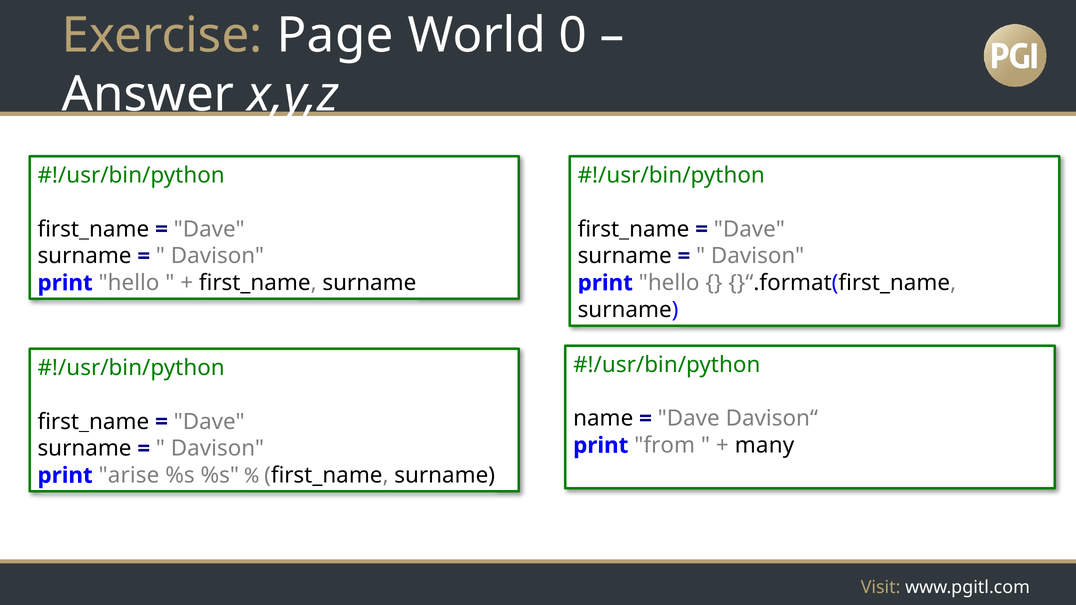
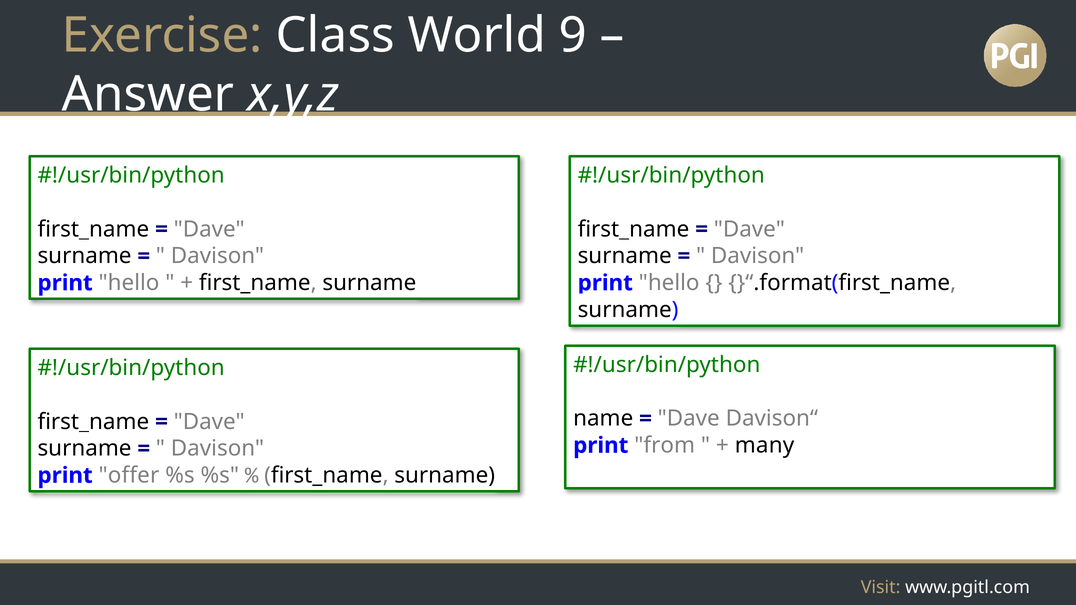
Page: Page -> Class
0: 0 -> 9
arise: arise -> offer
